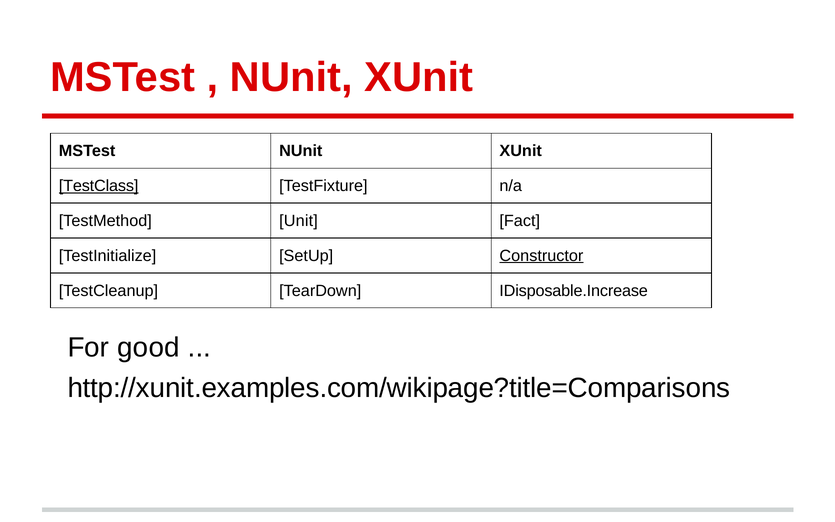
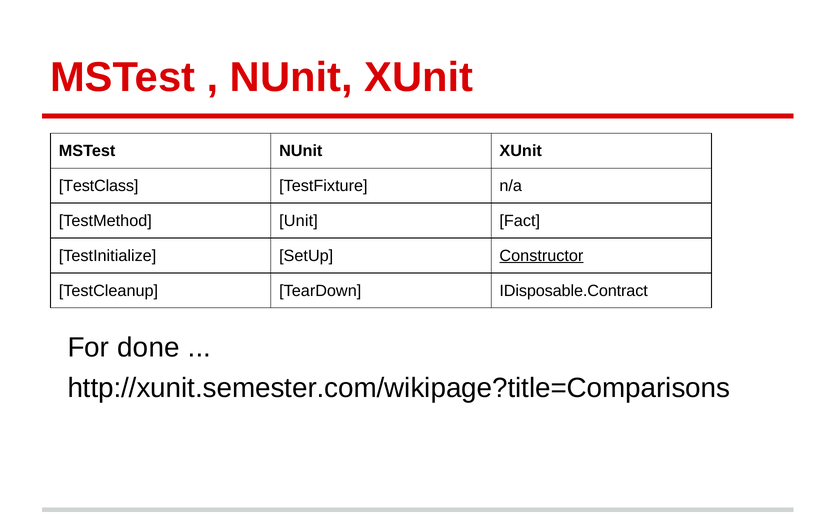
TestClass underline: present -> none
IDisposable.Increase: IDisposable.Increase -> IDisposable.Contract
good: good -> done
http://xunit.examples.com/wikipage?title=Comparisons: http://xunit.examples.com/wikipage?title=Comparisons -> http://xunit.semester.com/wikipage?title=Comparisons
